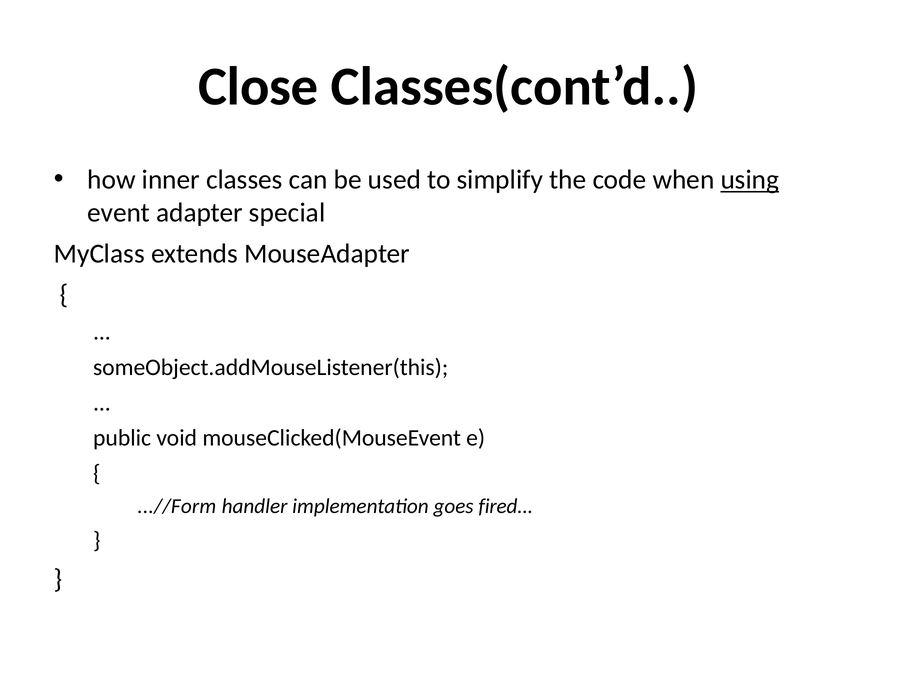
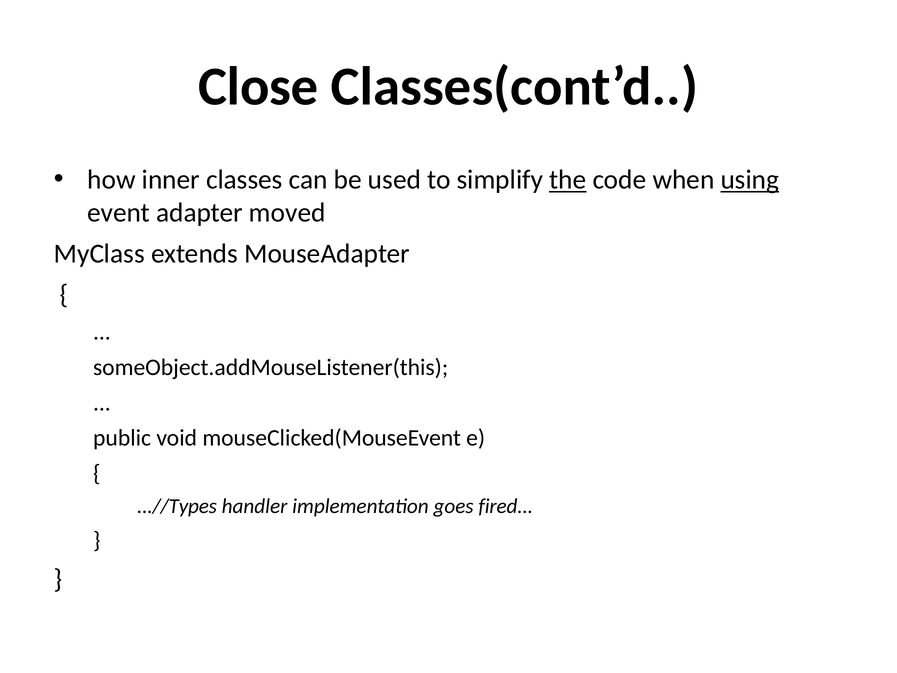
the underline: none -> present
special: special -> moved
...//Form: ...//Form -> ...//Types
